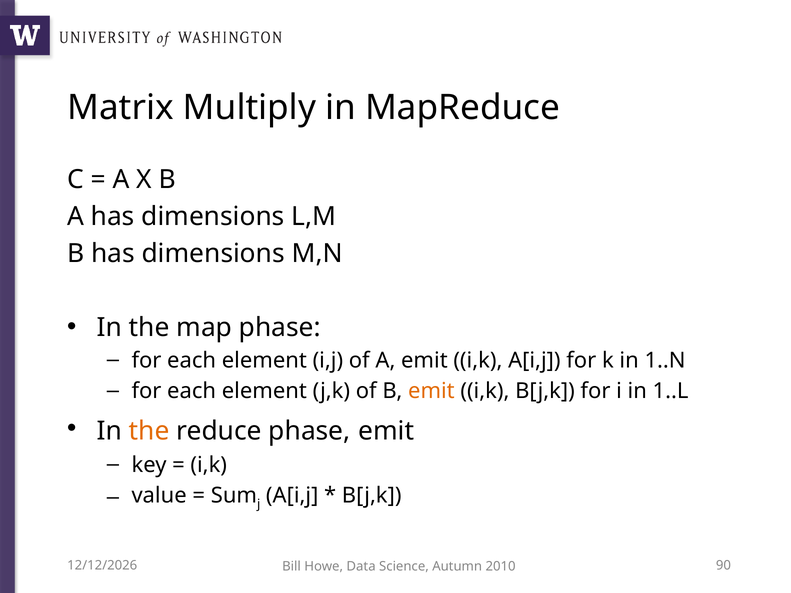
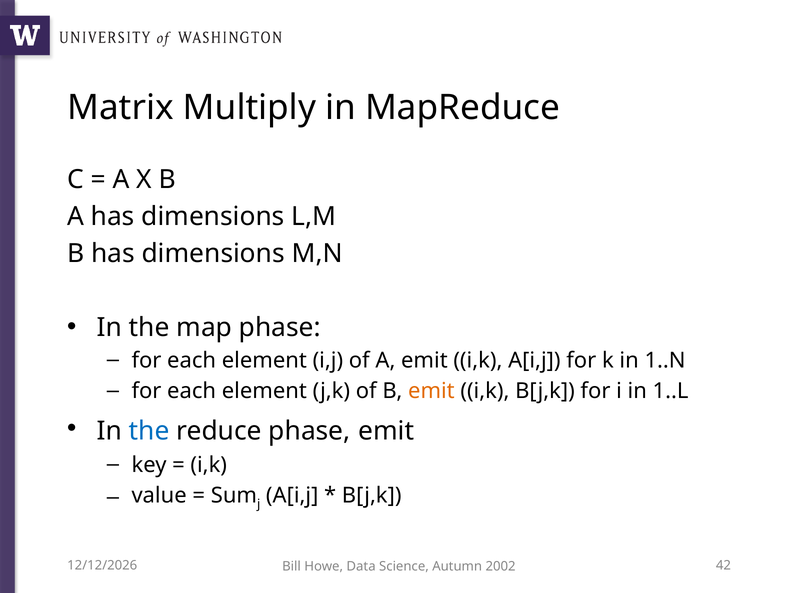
the at (149, 431) colour: orange -> blue
90: 90 -> 42
2010: 2010 -> 2002
